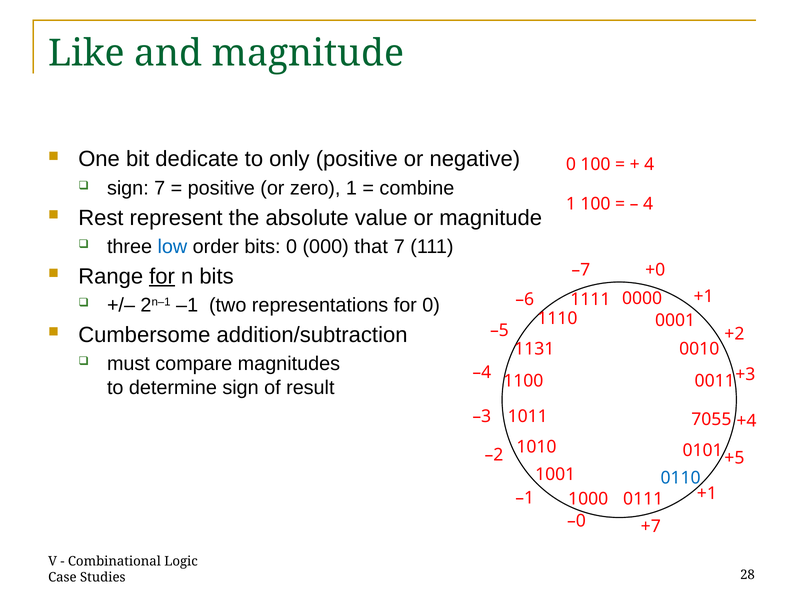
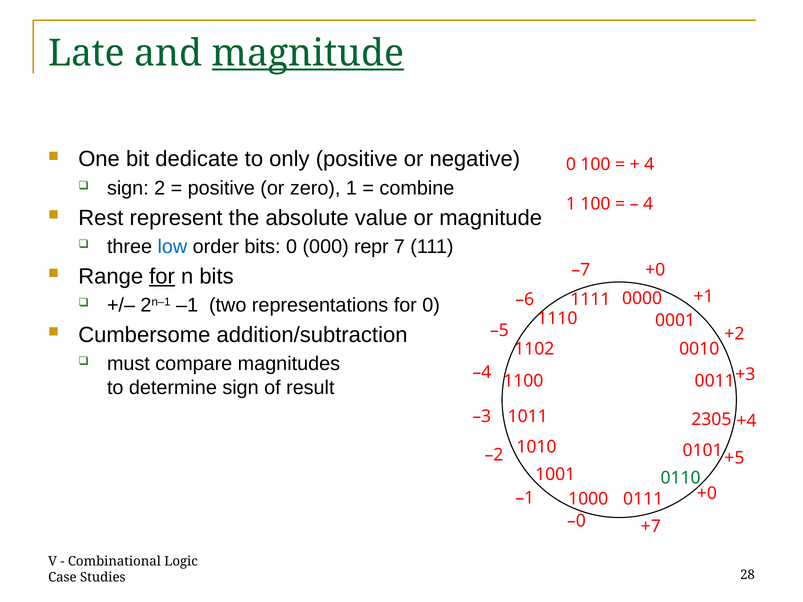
Like: Like -> Late
magnitude at (308, 53) underline: none -> present
sign 7: 7 -> 2
that: that -> repr
1131: 1131 -> 1102
7055: 7055 -> 2305
0110 colour: blue -> green
+1 at (707, 493): +1 -> +0
